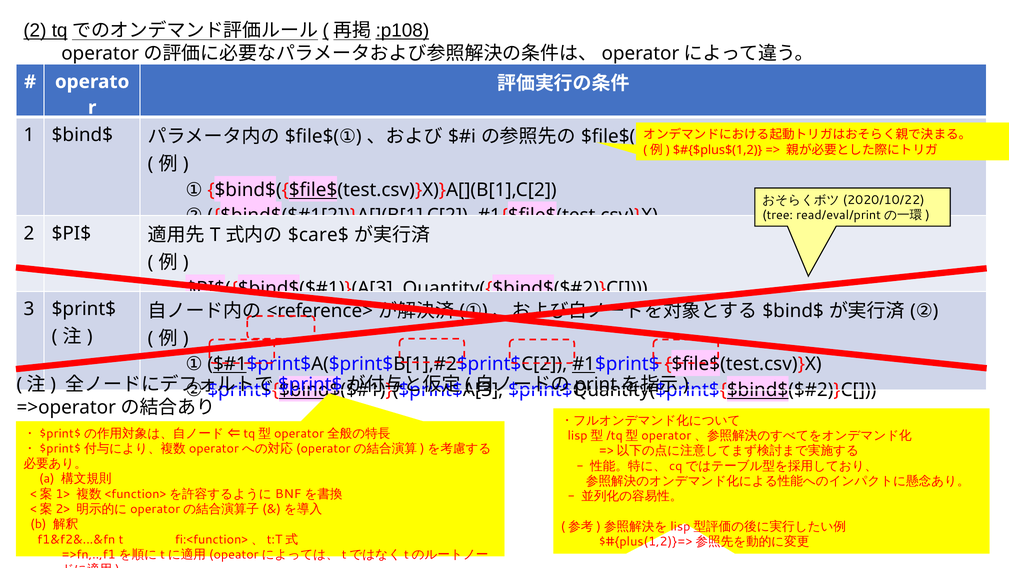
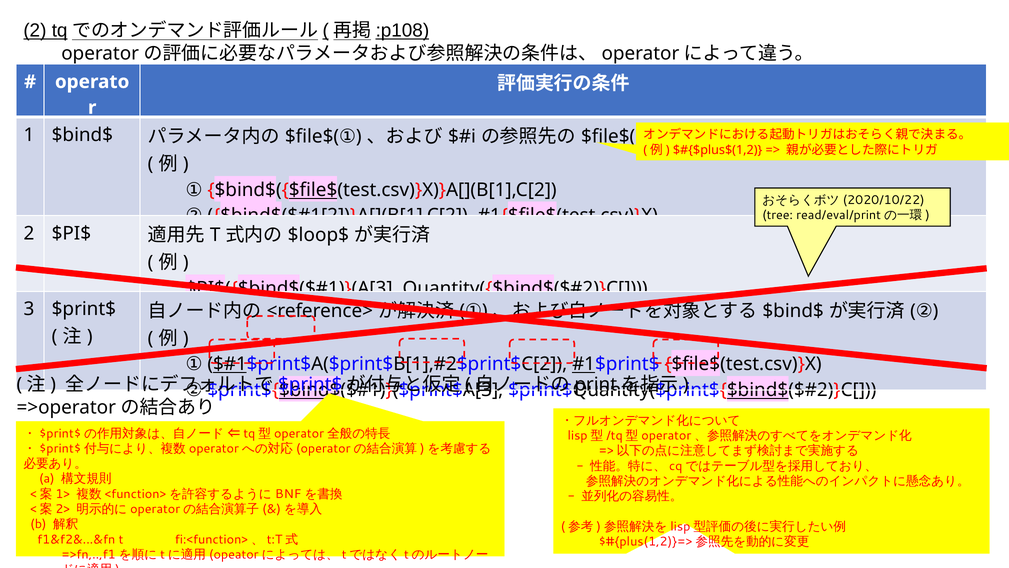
$care$: $care$ -> $loop$
